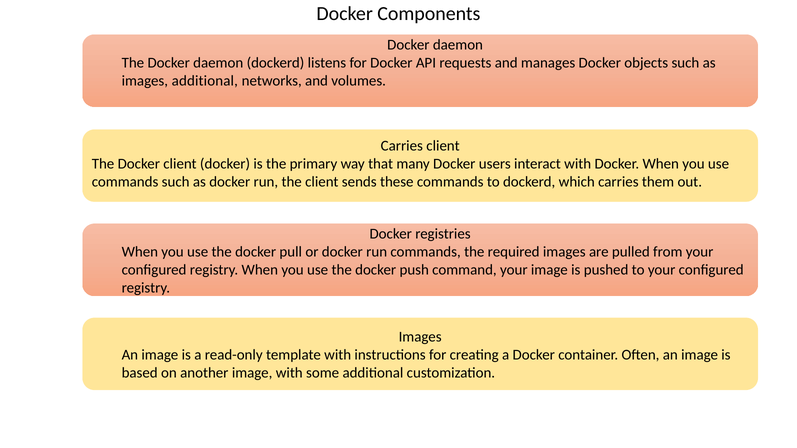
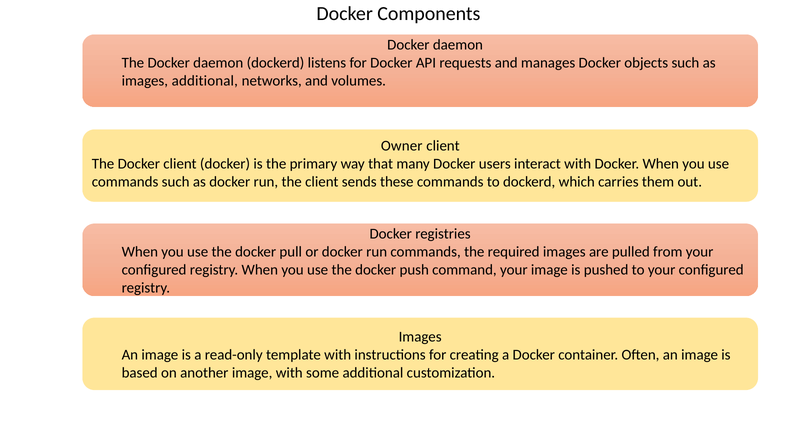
Carries at (402, 146): Carries -> Owner
